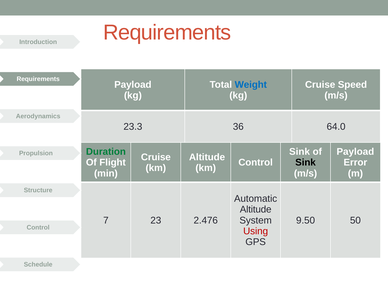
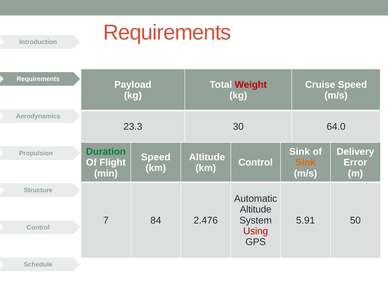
Weight colour: blue -> red
36: 36 -> 30
Payload at (355, 152): Payload -> Delivery
Cruise at (156, 157): Cruise -> Speed
Sink at (306, 163) colour: black -> orange
23: 23 -> 84
9.50: 9.50 -> 5.91
